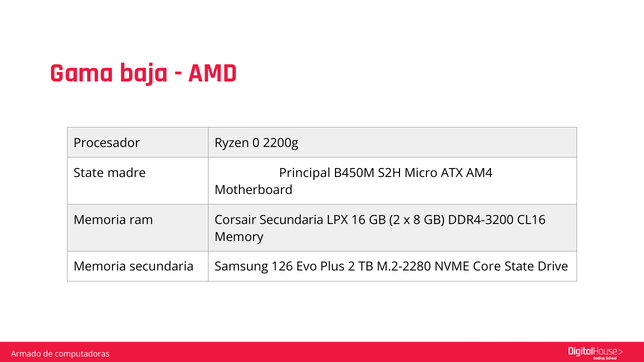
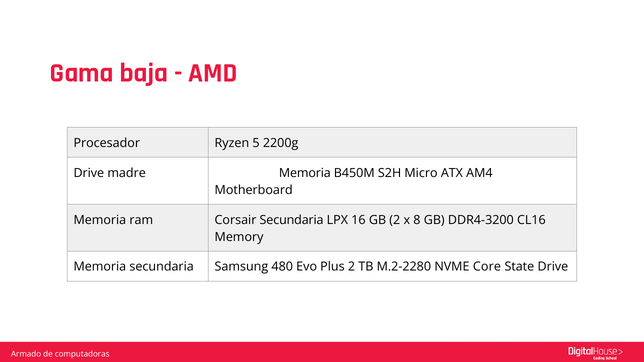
0: 0 -> 5
State at (89, 173): State -> Drive
madre Principal: Principal -> Memoria
126: 126 -> 480
